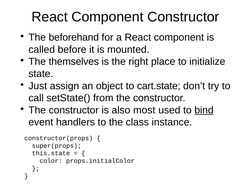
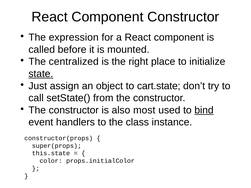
beforehand: beforehand -> expression
themselves: themselves -> centralized
state underline: none -> present
